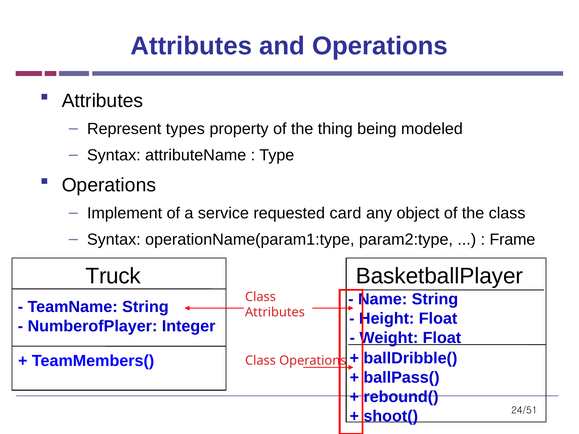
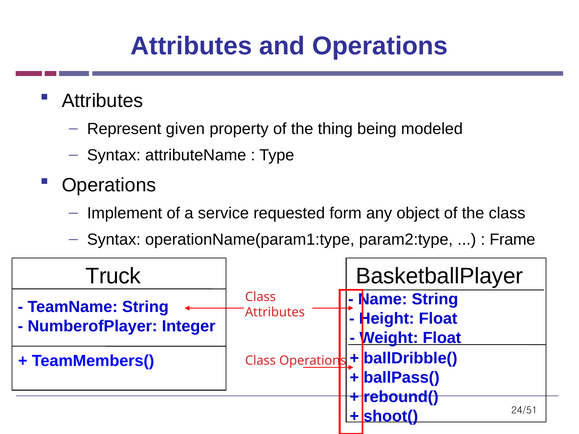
types: types -> given
card: card -> form
